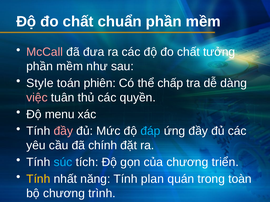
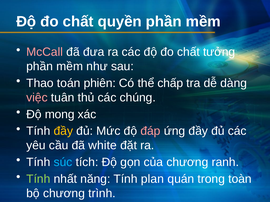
chất chuẩn: chuẩn -> quyền
Style at (40, 83): Style -> Thao
quyền: quyền -> chúng
menu: menu -> mong
đầy at (63, 131) colour: pink -> yellow
đáp at (150, 131) colour: light blue -> pink
chính: chính -> white
chương triển: triển -> ranh
Tính at (38, 179) colour: yellow -> light green
